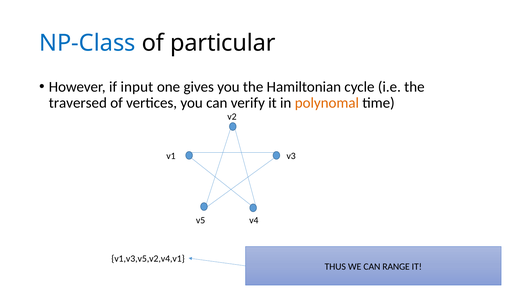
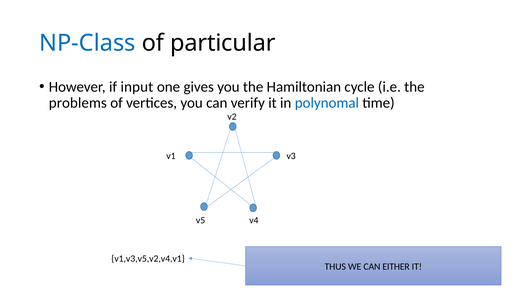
traversed: traversed -> problems
polynomal colour: orange -> blue
RANGE: RANGE -> EITHER
